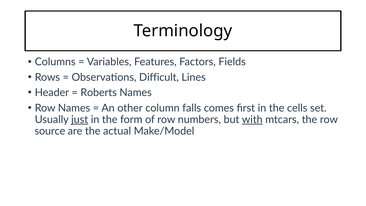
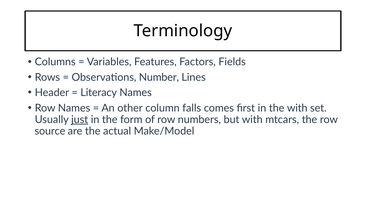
Difficult: Difficult -> Number
Roberts: Roberts -> Literacy
the cells: cells -> with
with at (252, 119) underline: present -> none
